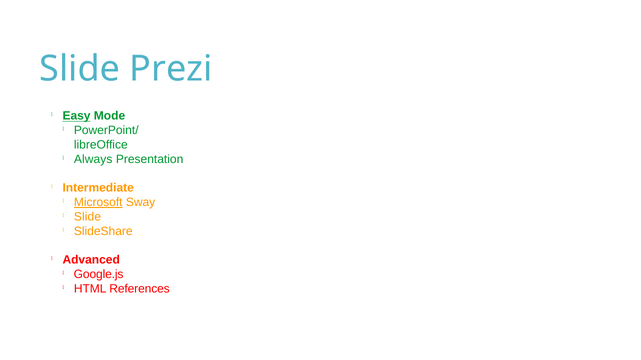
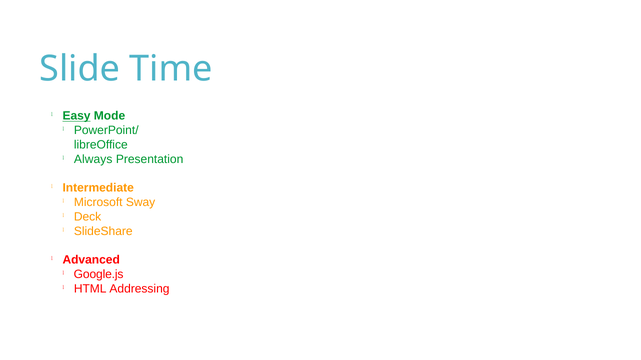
Prezi: Prezi -> Time
Microsoft underline: present -> none
Slide at (87, 217): Slide -> Deck
References: References -> Addressing
